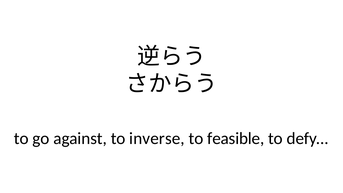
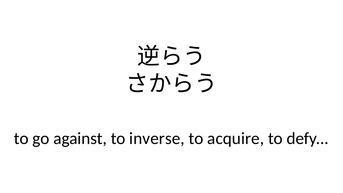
feasible: feasible -> acquire
